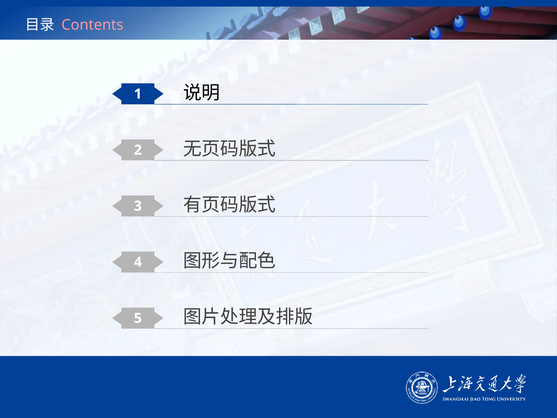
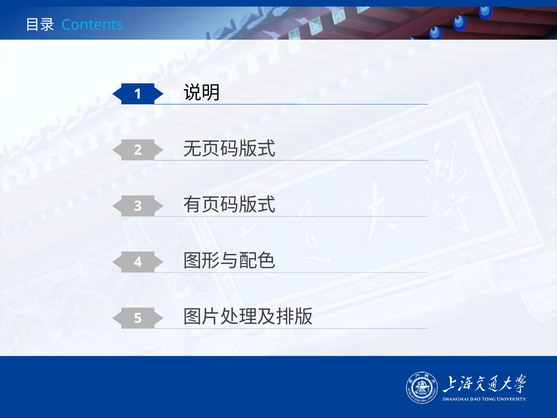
Contents colour: pink -> light blue
